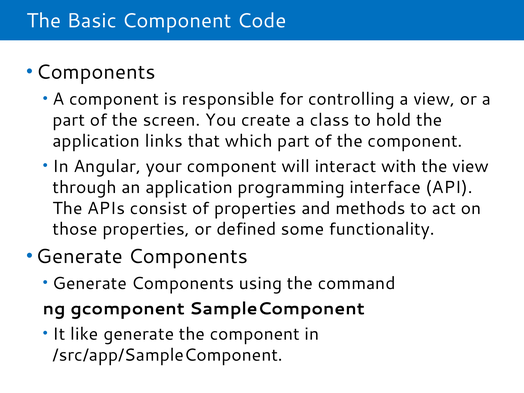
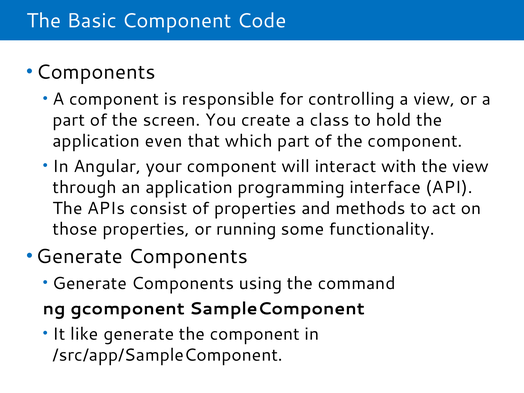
links: links -> even
defined: defined -> running
